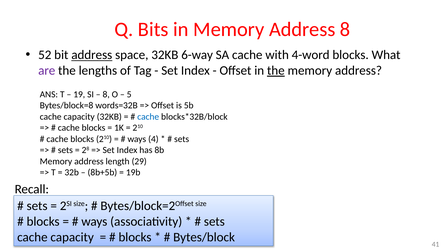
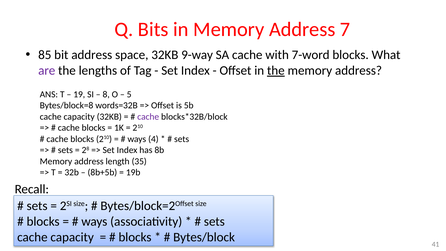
Address 8: 8 -> 7
52: 52 -> 85
address at (92, 55) underline: present -> none
6-way: 6-way -> 9-way
4-word: 4-word -> 7-word
cache at (148, 117) colour: blue -> purple
29: 29 -> 35
